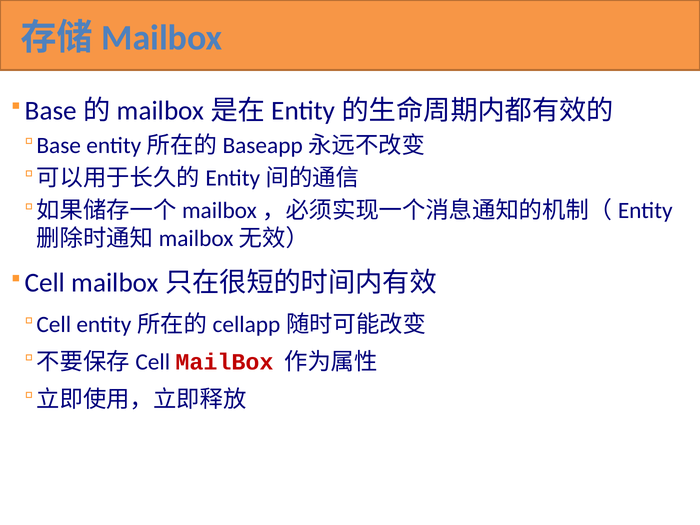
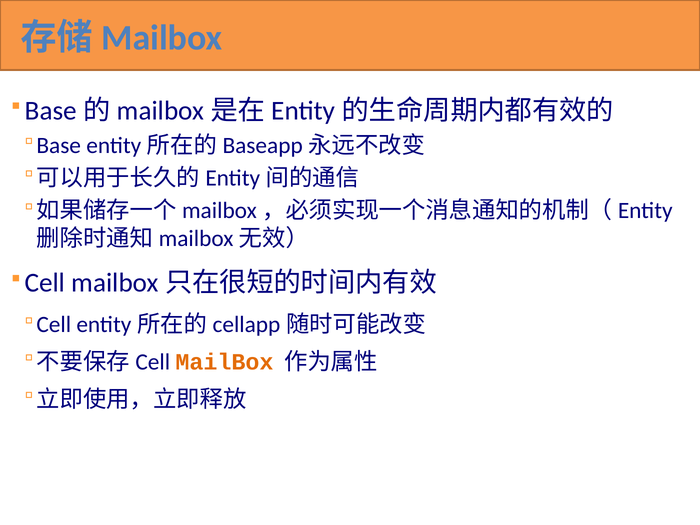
MailBox colour: red -> orange
